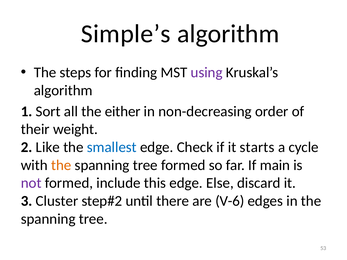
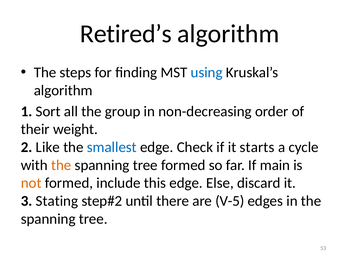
Simple’s: Simple’s -> Retired’s
using colour: purple -> blue
either: either -> group
not colour: purple -> orange
Cluster: Cluster -> Stating
V-6: V-6 -> V-5
